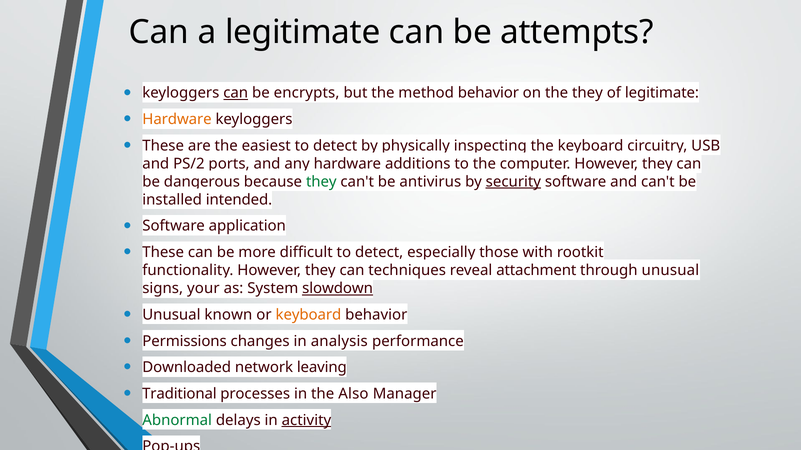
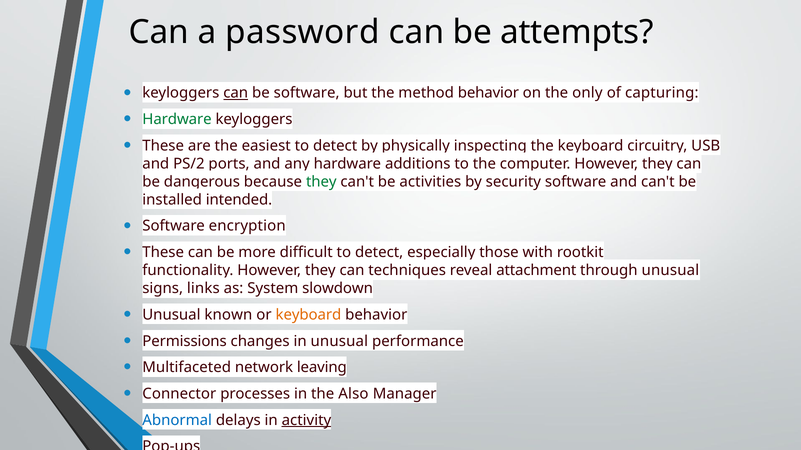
a legitimate: legitimate -> password
be encrypts: encrypts -> software
the they: they -> only
of legitimate: legitimate -> capturing
Hardware at (177, 120) colour: orange -> green
antivirus: antivirus -> activities
security underline: present -> none
application: application -> encryption
your: your -> links
slowdown underline: present -> none
in analysis: analysis -> unusual
Downloaded: Downloaded -> Multifaceted
Traditional: Traditional -> Connector
Abnormal colour: green -> blue
